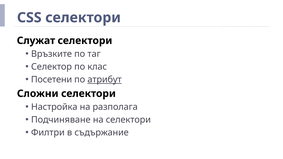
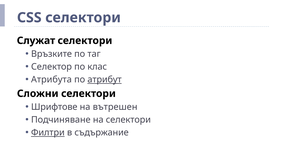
Посетени: Посетени -> Атрибута
Настройка: Настройка -> Шрифтове
разполага: разполага -> вътрешен
Филтри underline: none -> present
